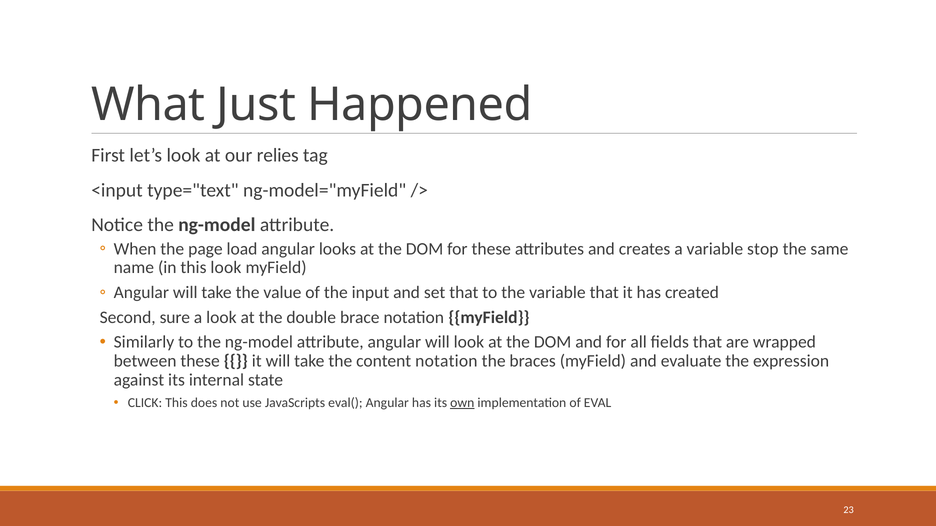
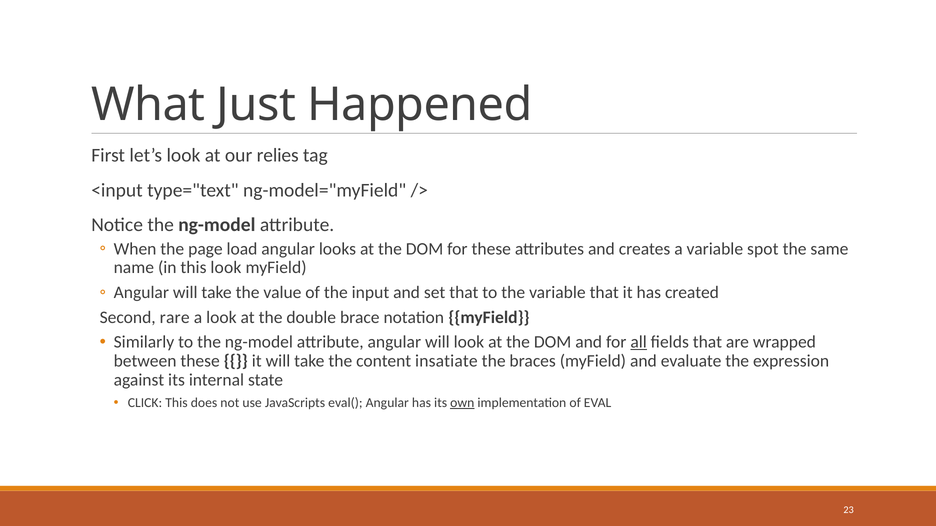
stop: stop -> spot
sure: sure -> rare
all underline: none -> present
content notation: notation -> insatiate
